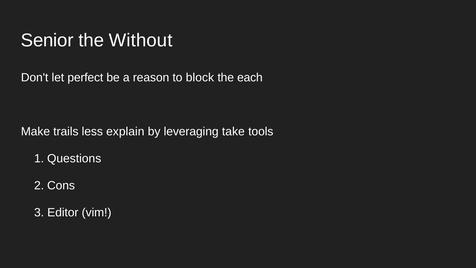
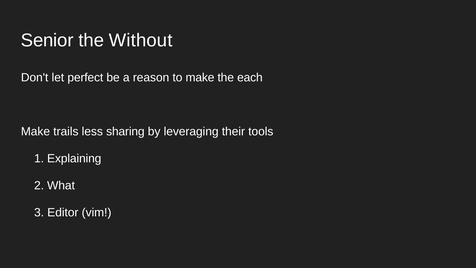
to block: block -> make
explain: explain -> sharing
take: take -> their
Questions: Questions -> Explaining
Cons: Cons -> What
